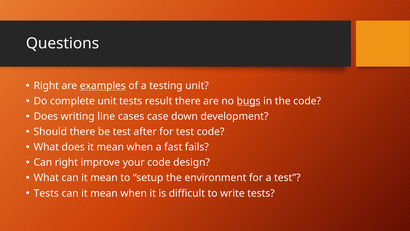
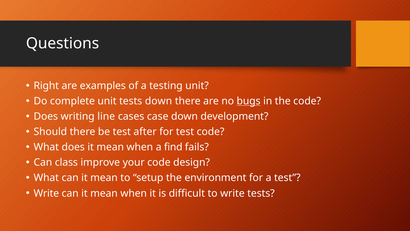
examples underline: present -> none
tests result: result -> down
fast: fast -> find
Can right: right -> class
Tests at (46, 193): Tests -> Write
